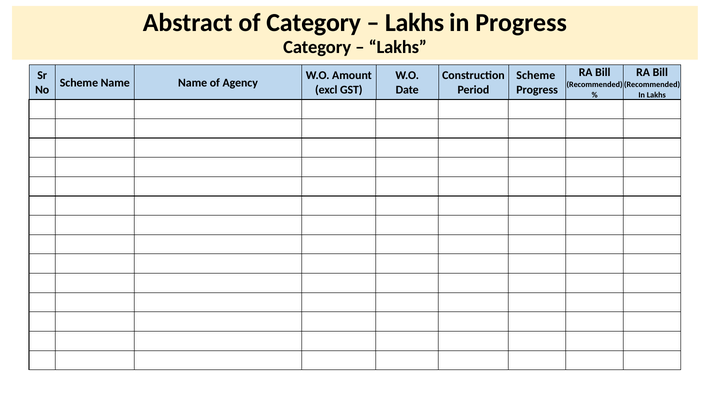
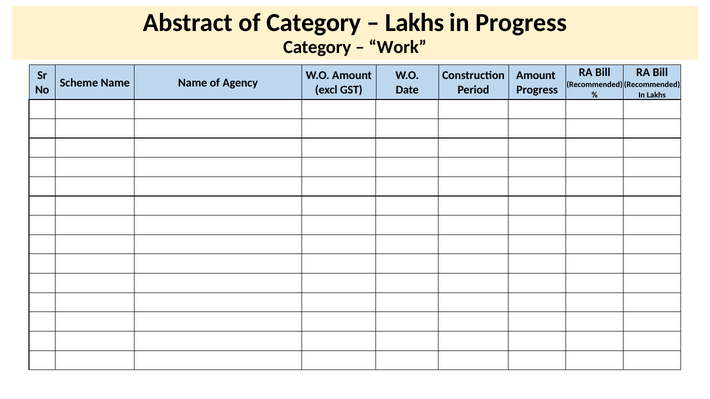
Lakhs at (398, 47): Lakhs -> Work
Scheme at (536, 75): Scheme -> Amount
